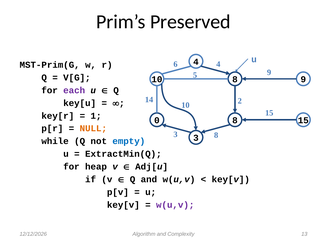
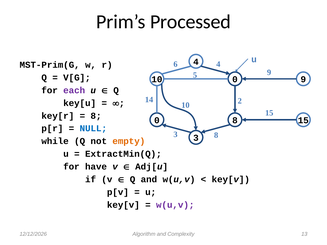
Preserved: Preserved -> Processed
10 8: 8 -> 0
1 at (96, 116): 1 -> 8
NULL colour: orange -> blue
empty colour: blue -> orange
heap: heap -> have
